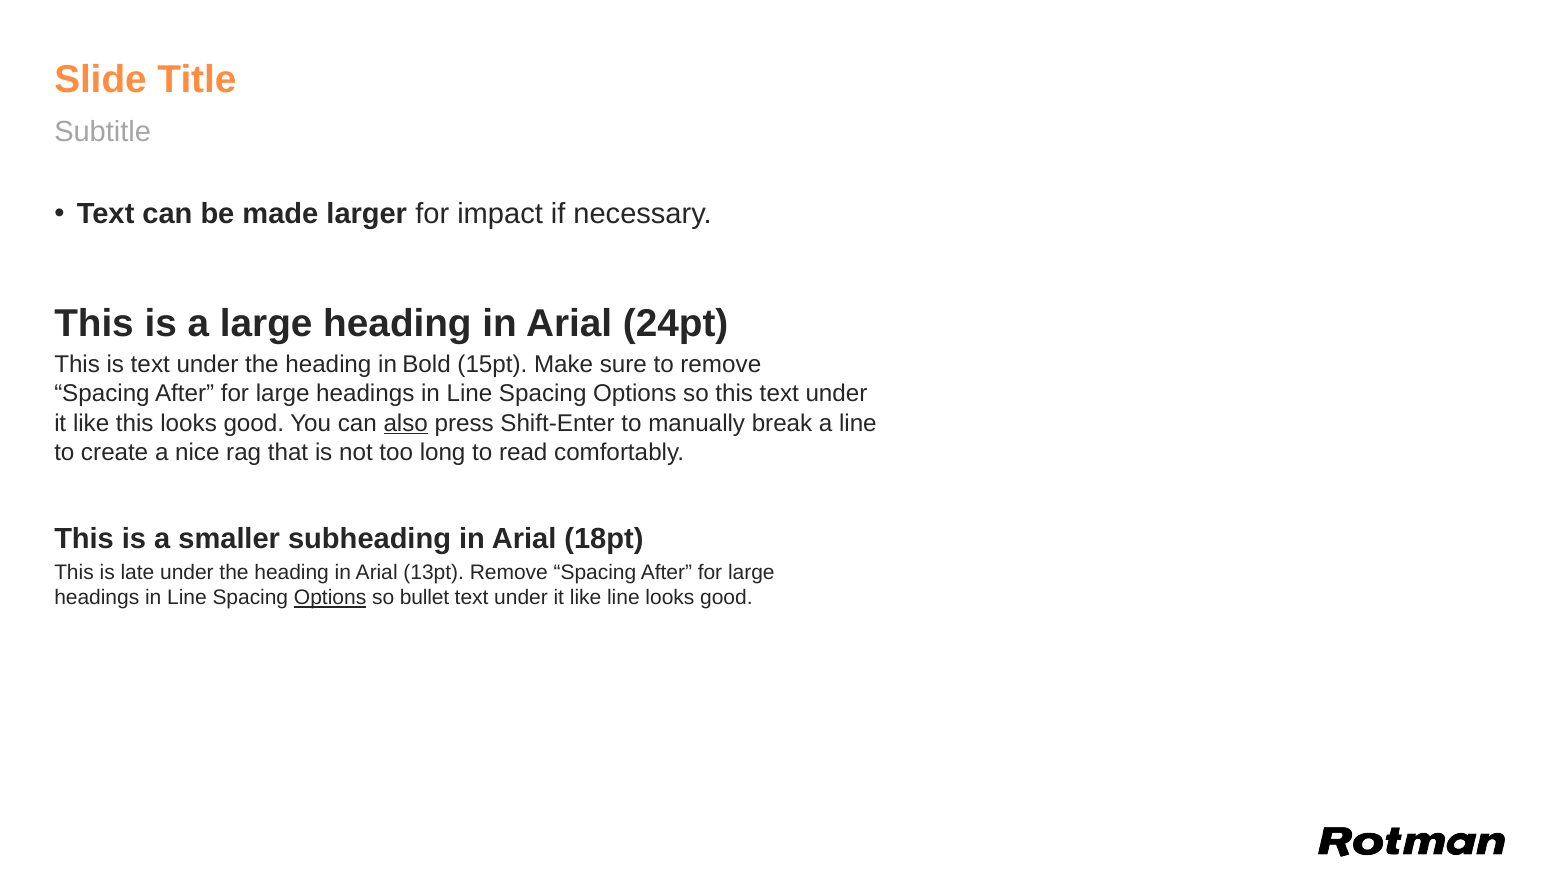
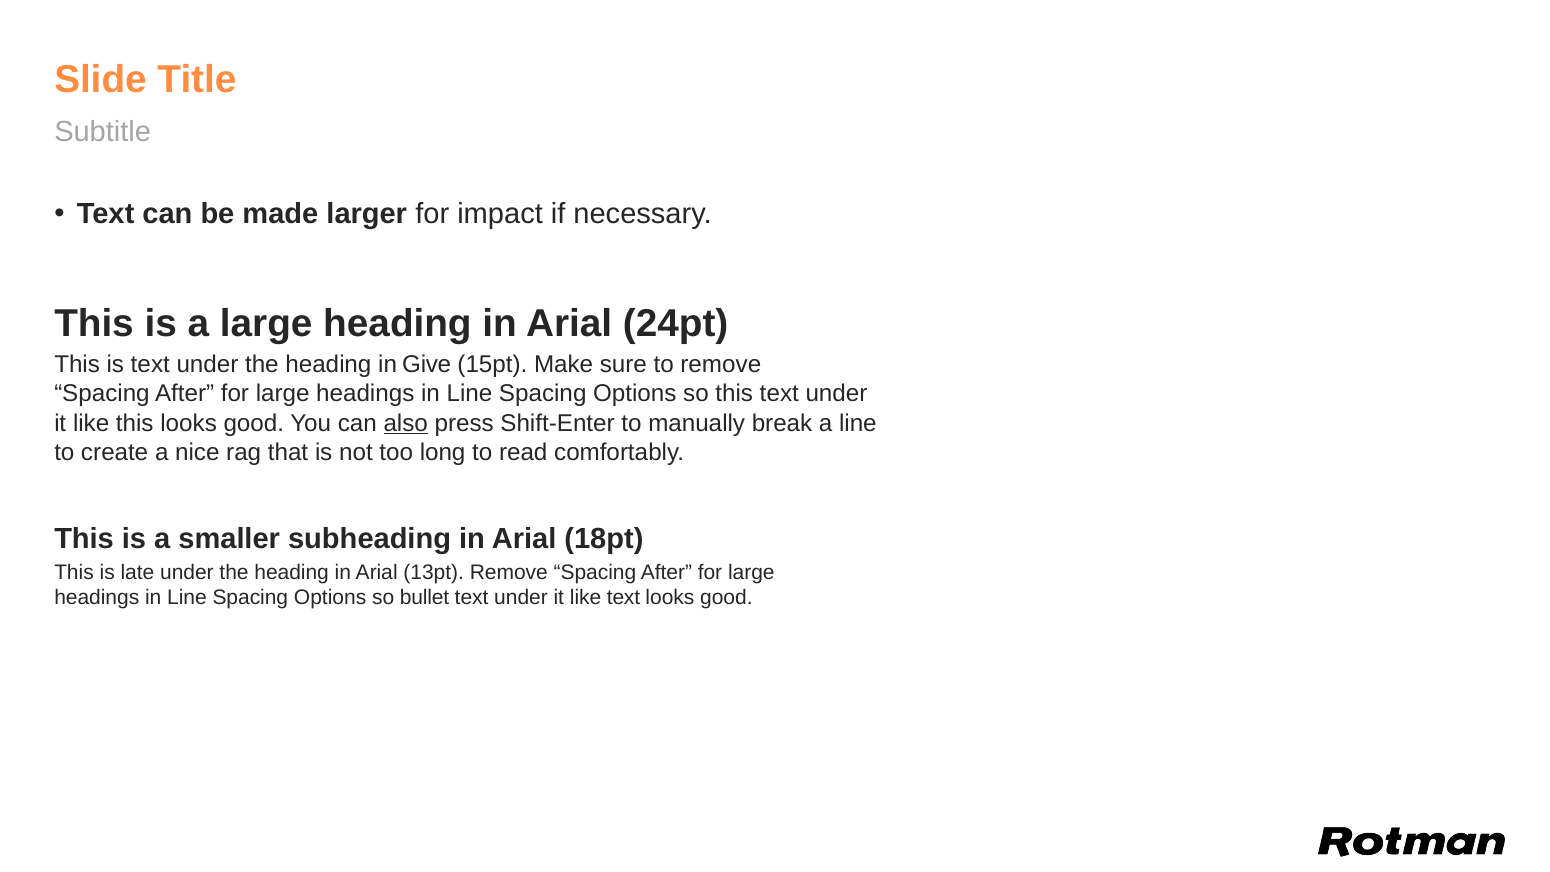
Bold: Bold -> Give
Options at (330, 598) underline: present -> none
like line: line -> text
